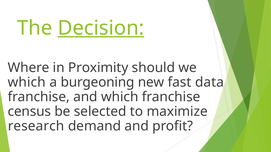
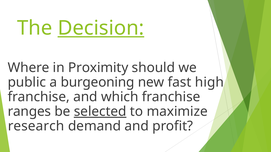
which at (27, 83): which -> public
data: data -> high
census: census -> ranges
selected underline: none -> present
